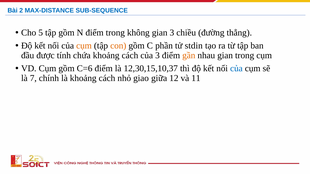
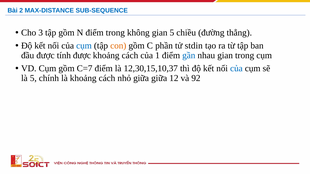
5: 5 -> 3
gian 3: 3 -> 5
cụm at (84, 46) colour: orange -> blue
tính chứa: chứa -> được
của 3: 3 -> 1
gần colour: orange -> blue
C=6: C=6 -> C=7
là 7: 7 -> 5
nhỏ giao: giao -> giữa
11: 11 -> 92
